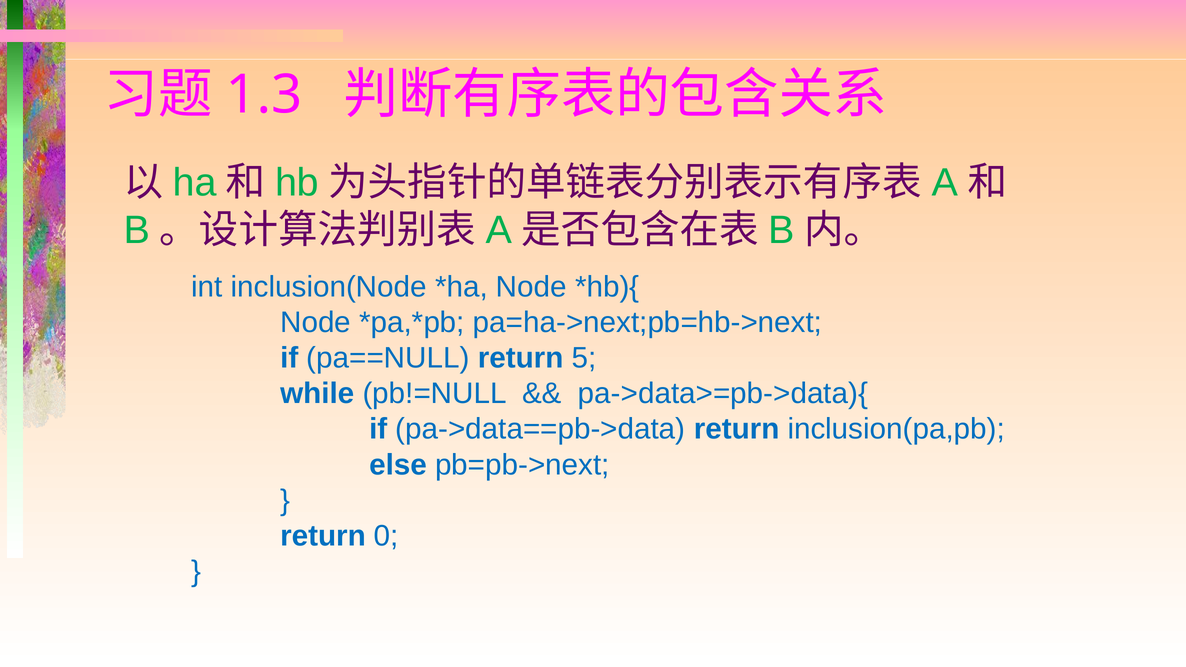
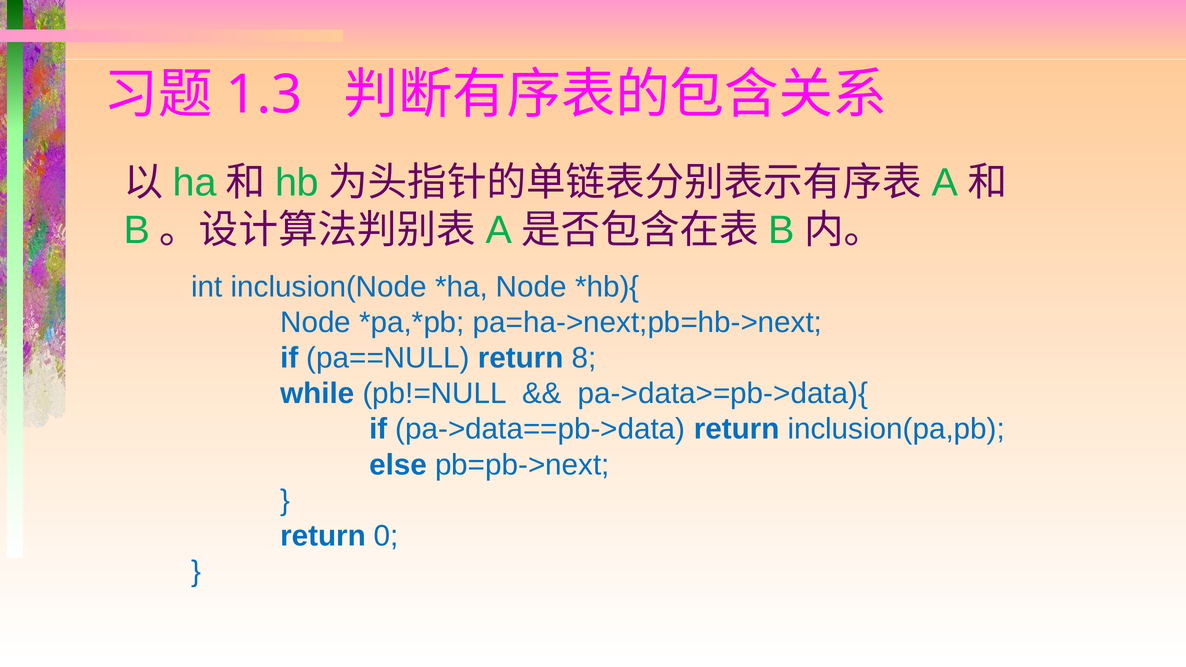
5: 5 -> 8
